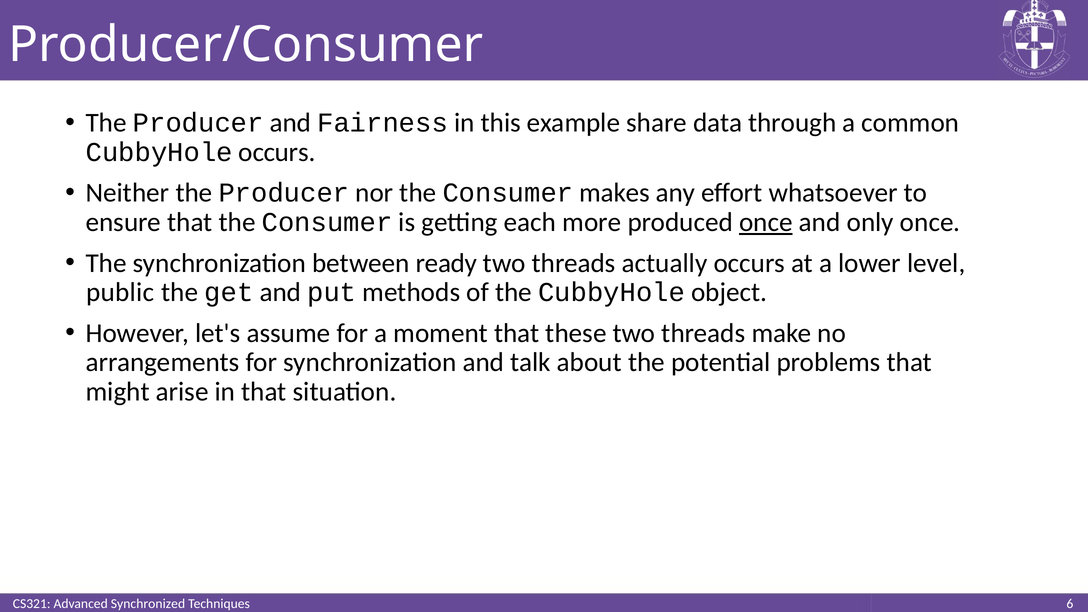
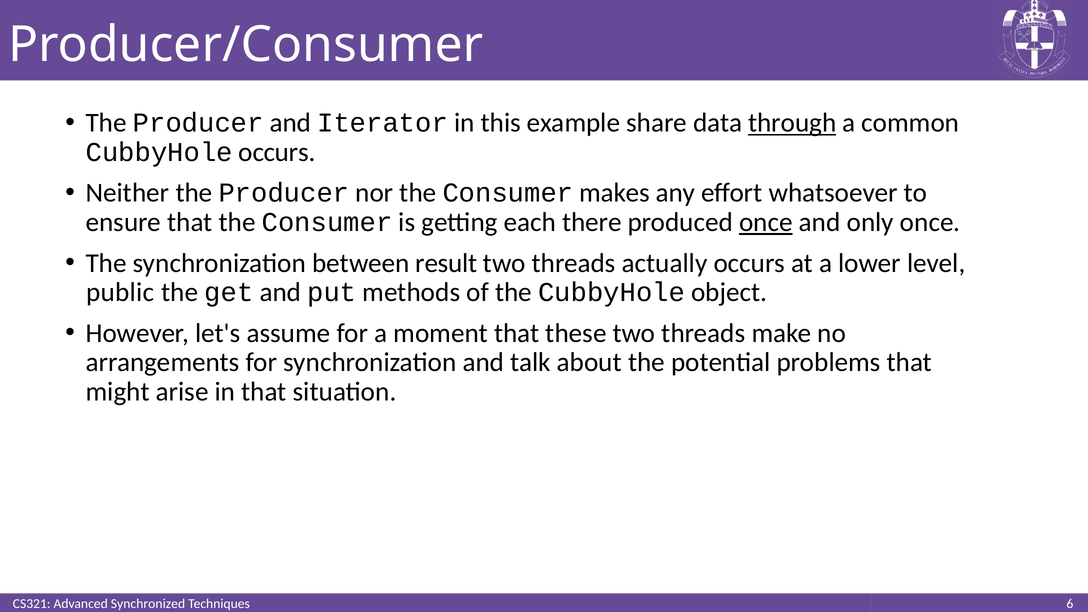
Fairness: Fairness -> Iterator
through underline: none -> present
more: more -> there
ready: ready -> result
